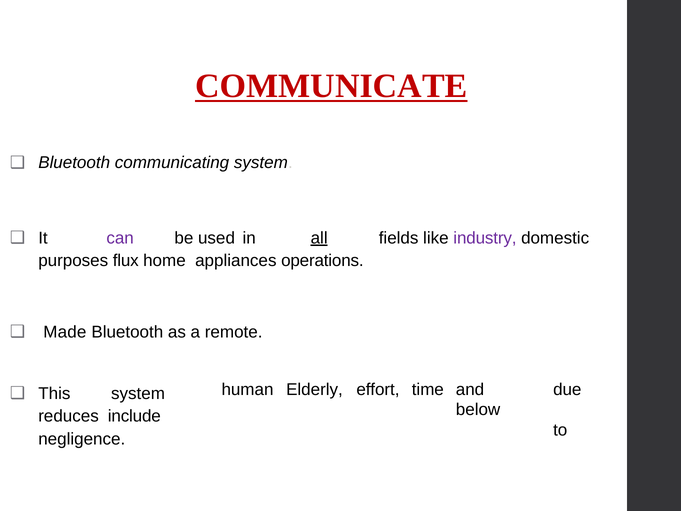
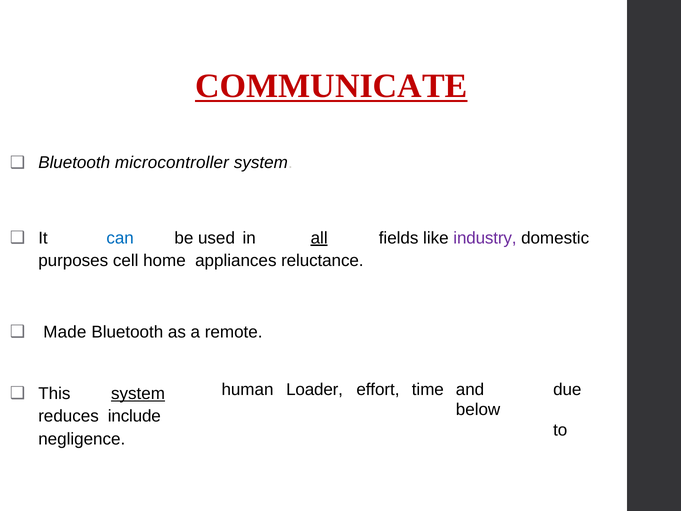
communicating: communicating -> microcontroller
can colour: purple -> blue
flux: flux -> cell
operations: operations -> reluctance
Elderly: Elderly -> Loader
system at (138, 393) underline: none -> present
